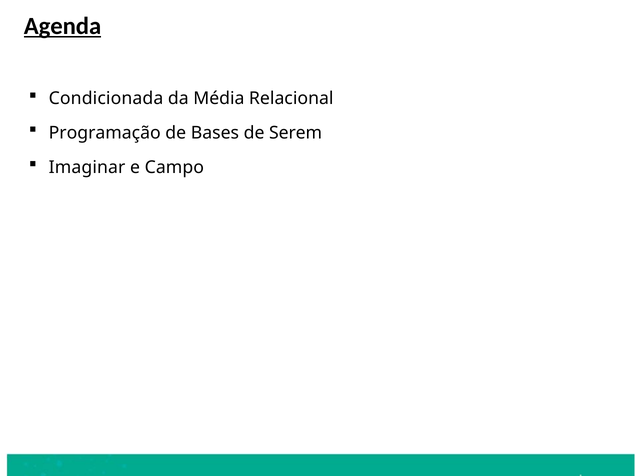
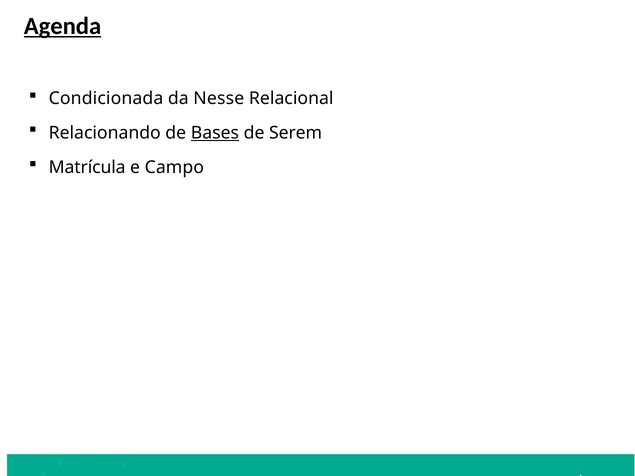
Média: Média -> Nesse
Programação: Programação -> Relacionando
Bases underline: none -> present
Imaginar: Imaginar -> Matrícula
